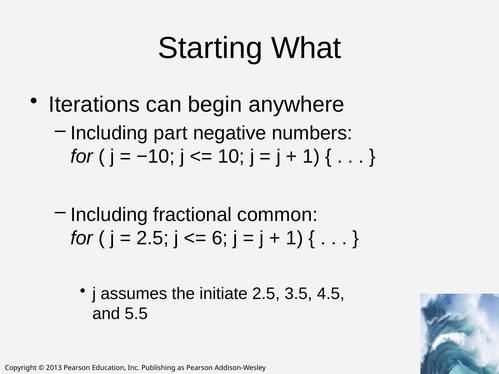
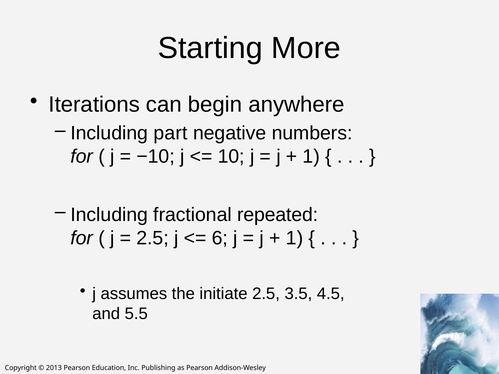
What: What -> More
common: common -> repeated
